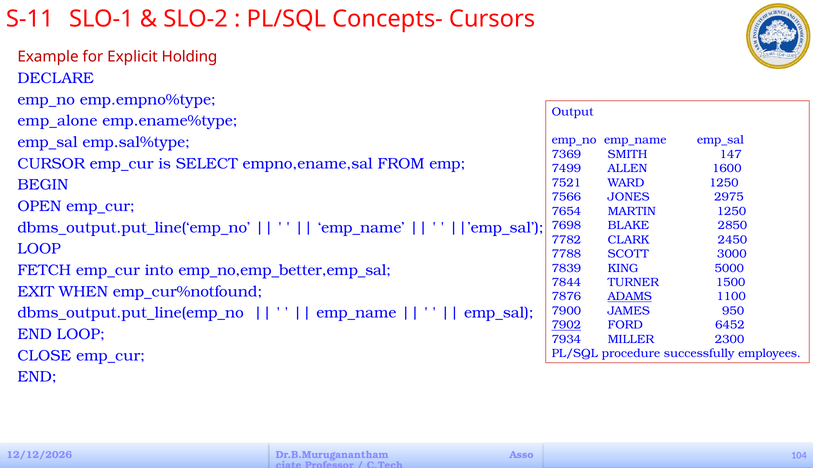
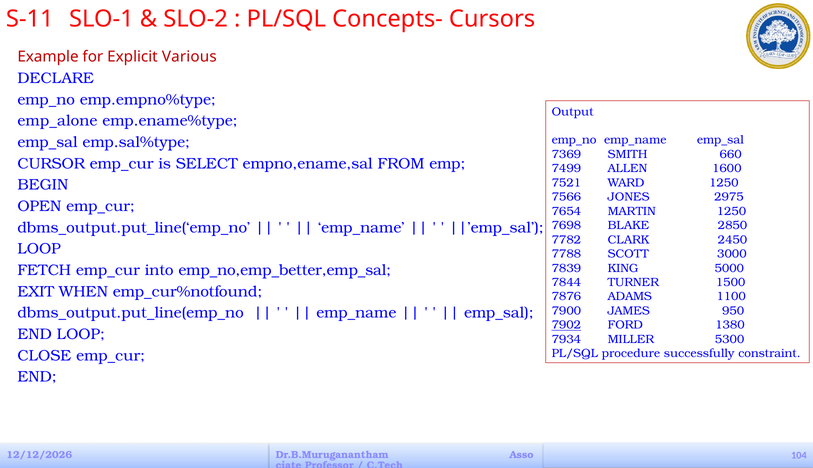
Holding: Holding -> Various
147: 147 -> 660
ADAMS underline: present -> none
6452: 6452 -> 1380
2300: 2300 -> 5300
employees: employees -> constraint
